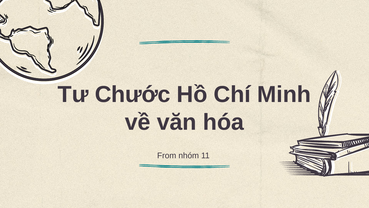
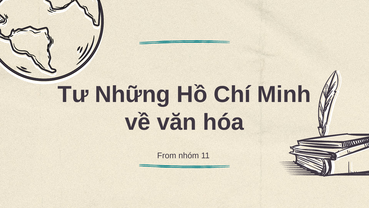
Chước: Chước -> Những
